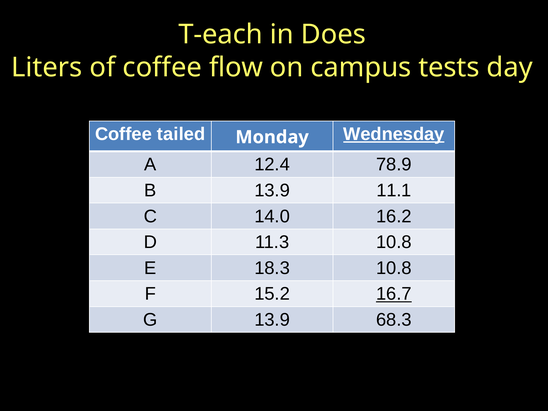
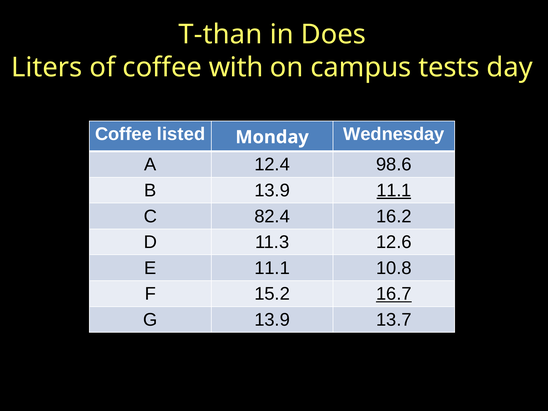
T-each: T-each -> T-than
flow: flow -> with
tailed: tailed -> listed
Wednesday underline: present -> none
78.9: 78.9 -> 98.6
11.1 at (394, 190) underline: none -> present
14.0: 14.0 -> 82.4
11.3 10.8: 10.8 -> 12.6
E 18.3: 18.3 -> 11.1
68.3: 68.3 -> 13.7
